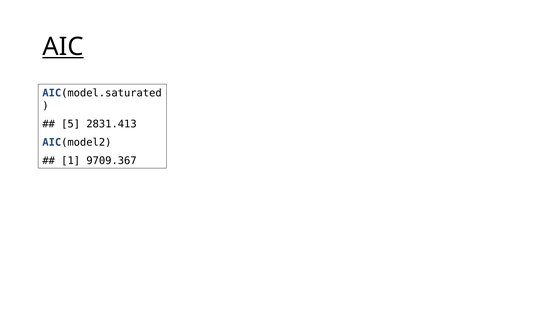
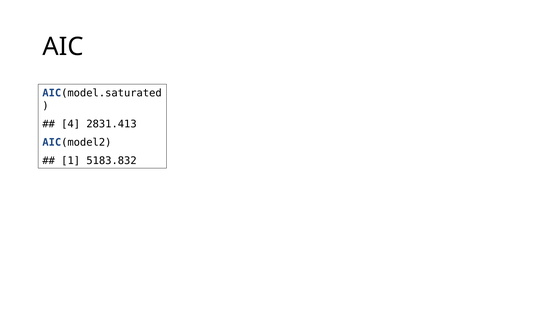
AIC underline: present -> none
5: 5 -> 4
9709.367: 9709.367 -> 5183.832
